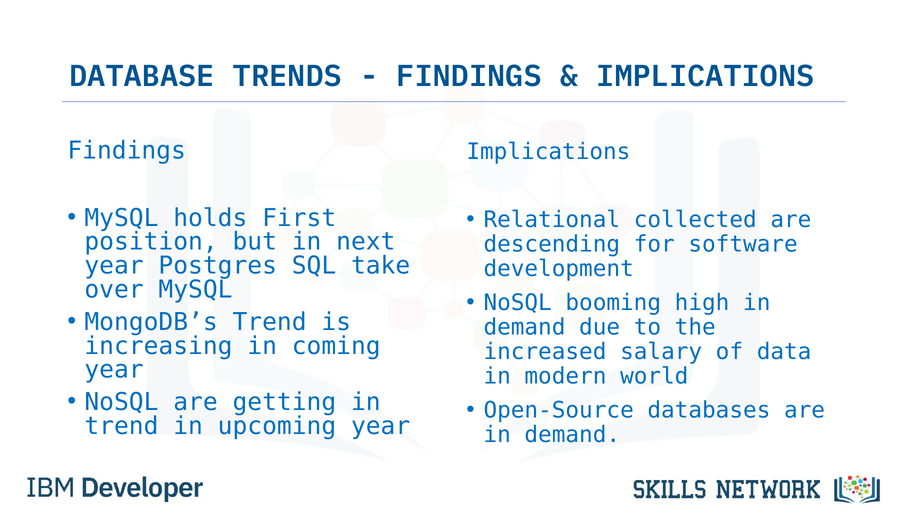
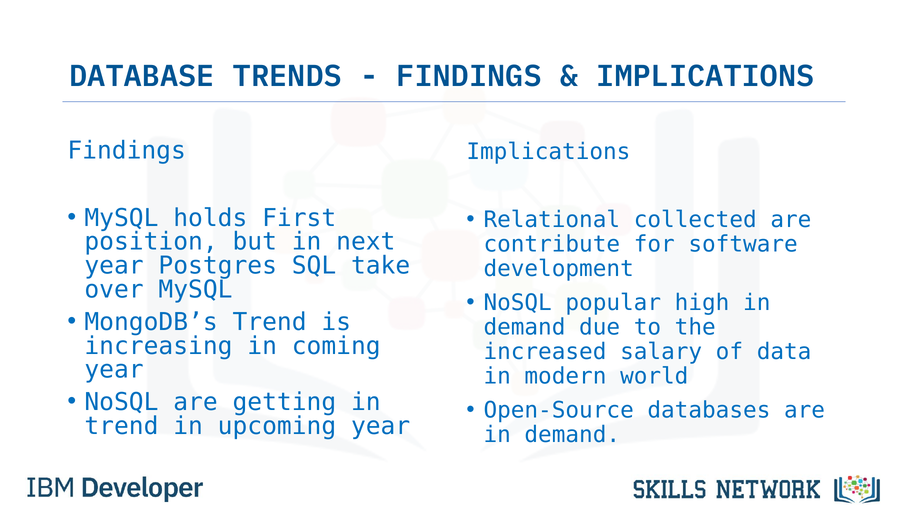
descending: descending -> contribute
booming: booming -> popular
